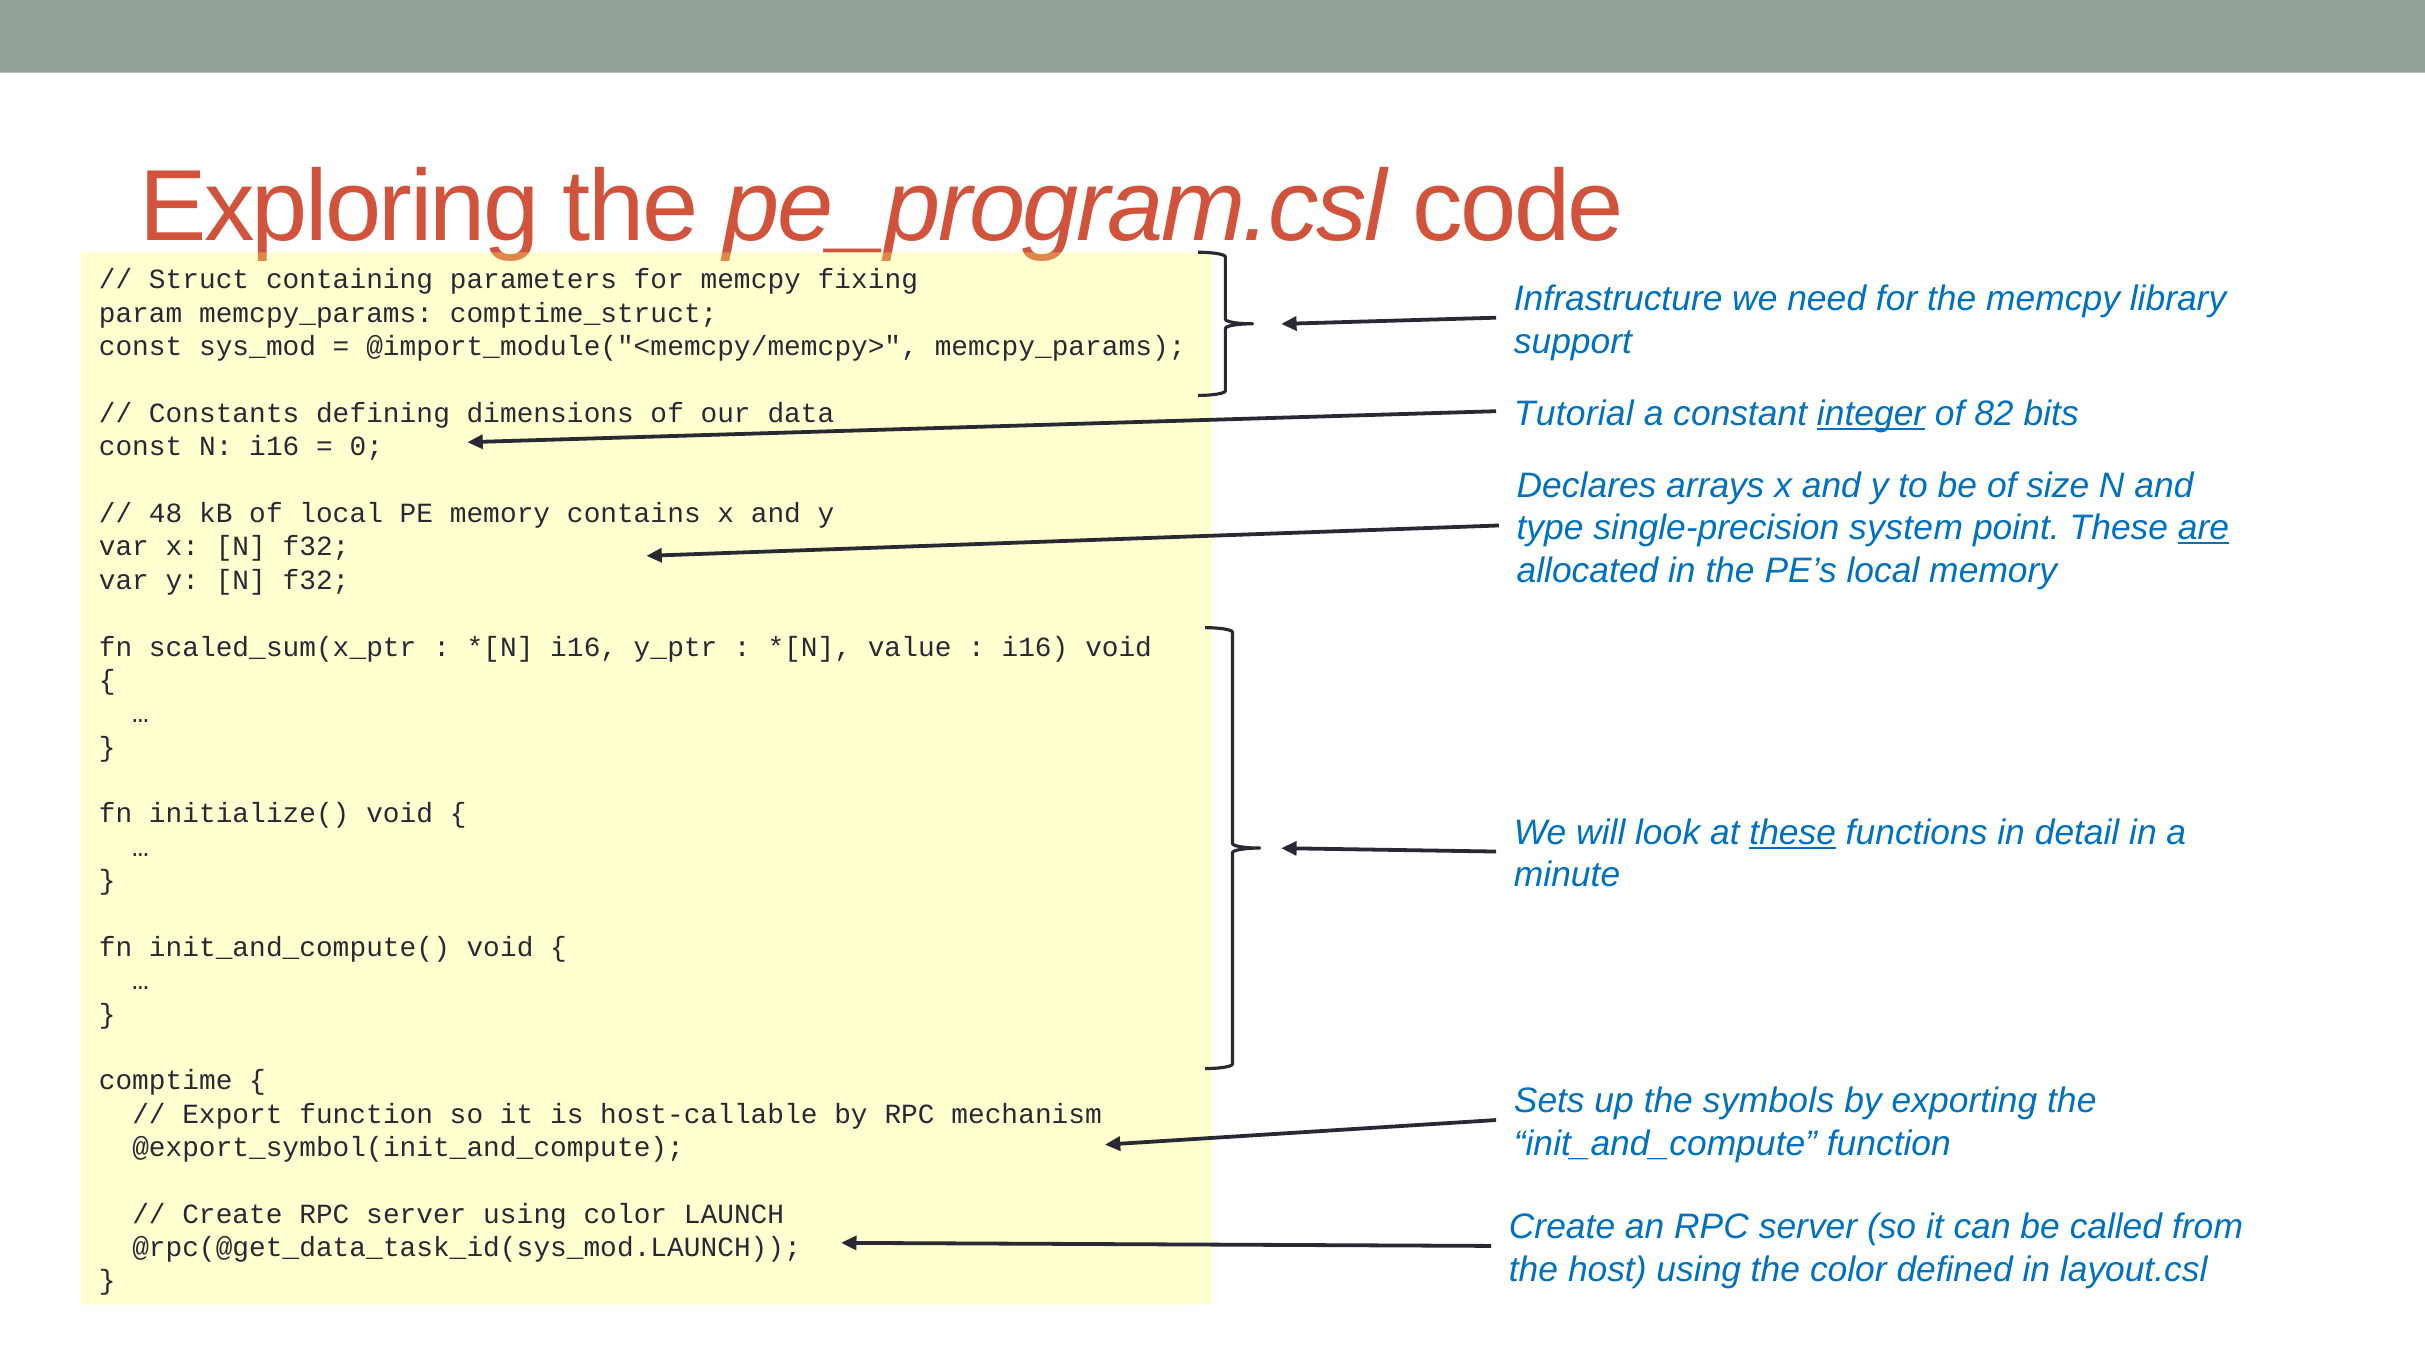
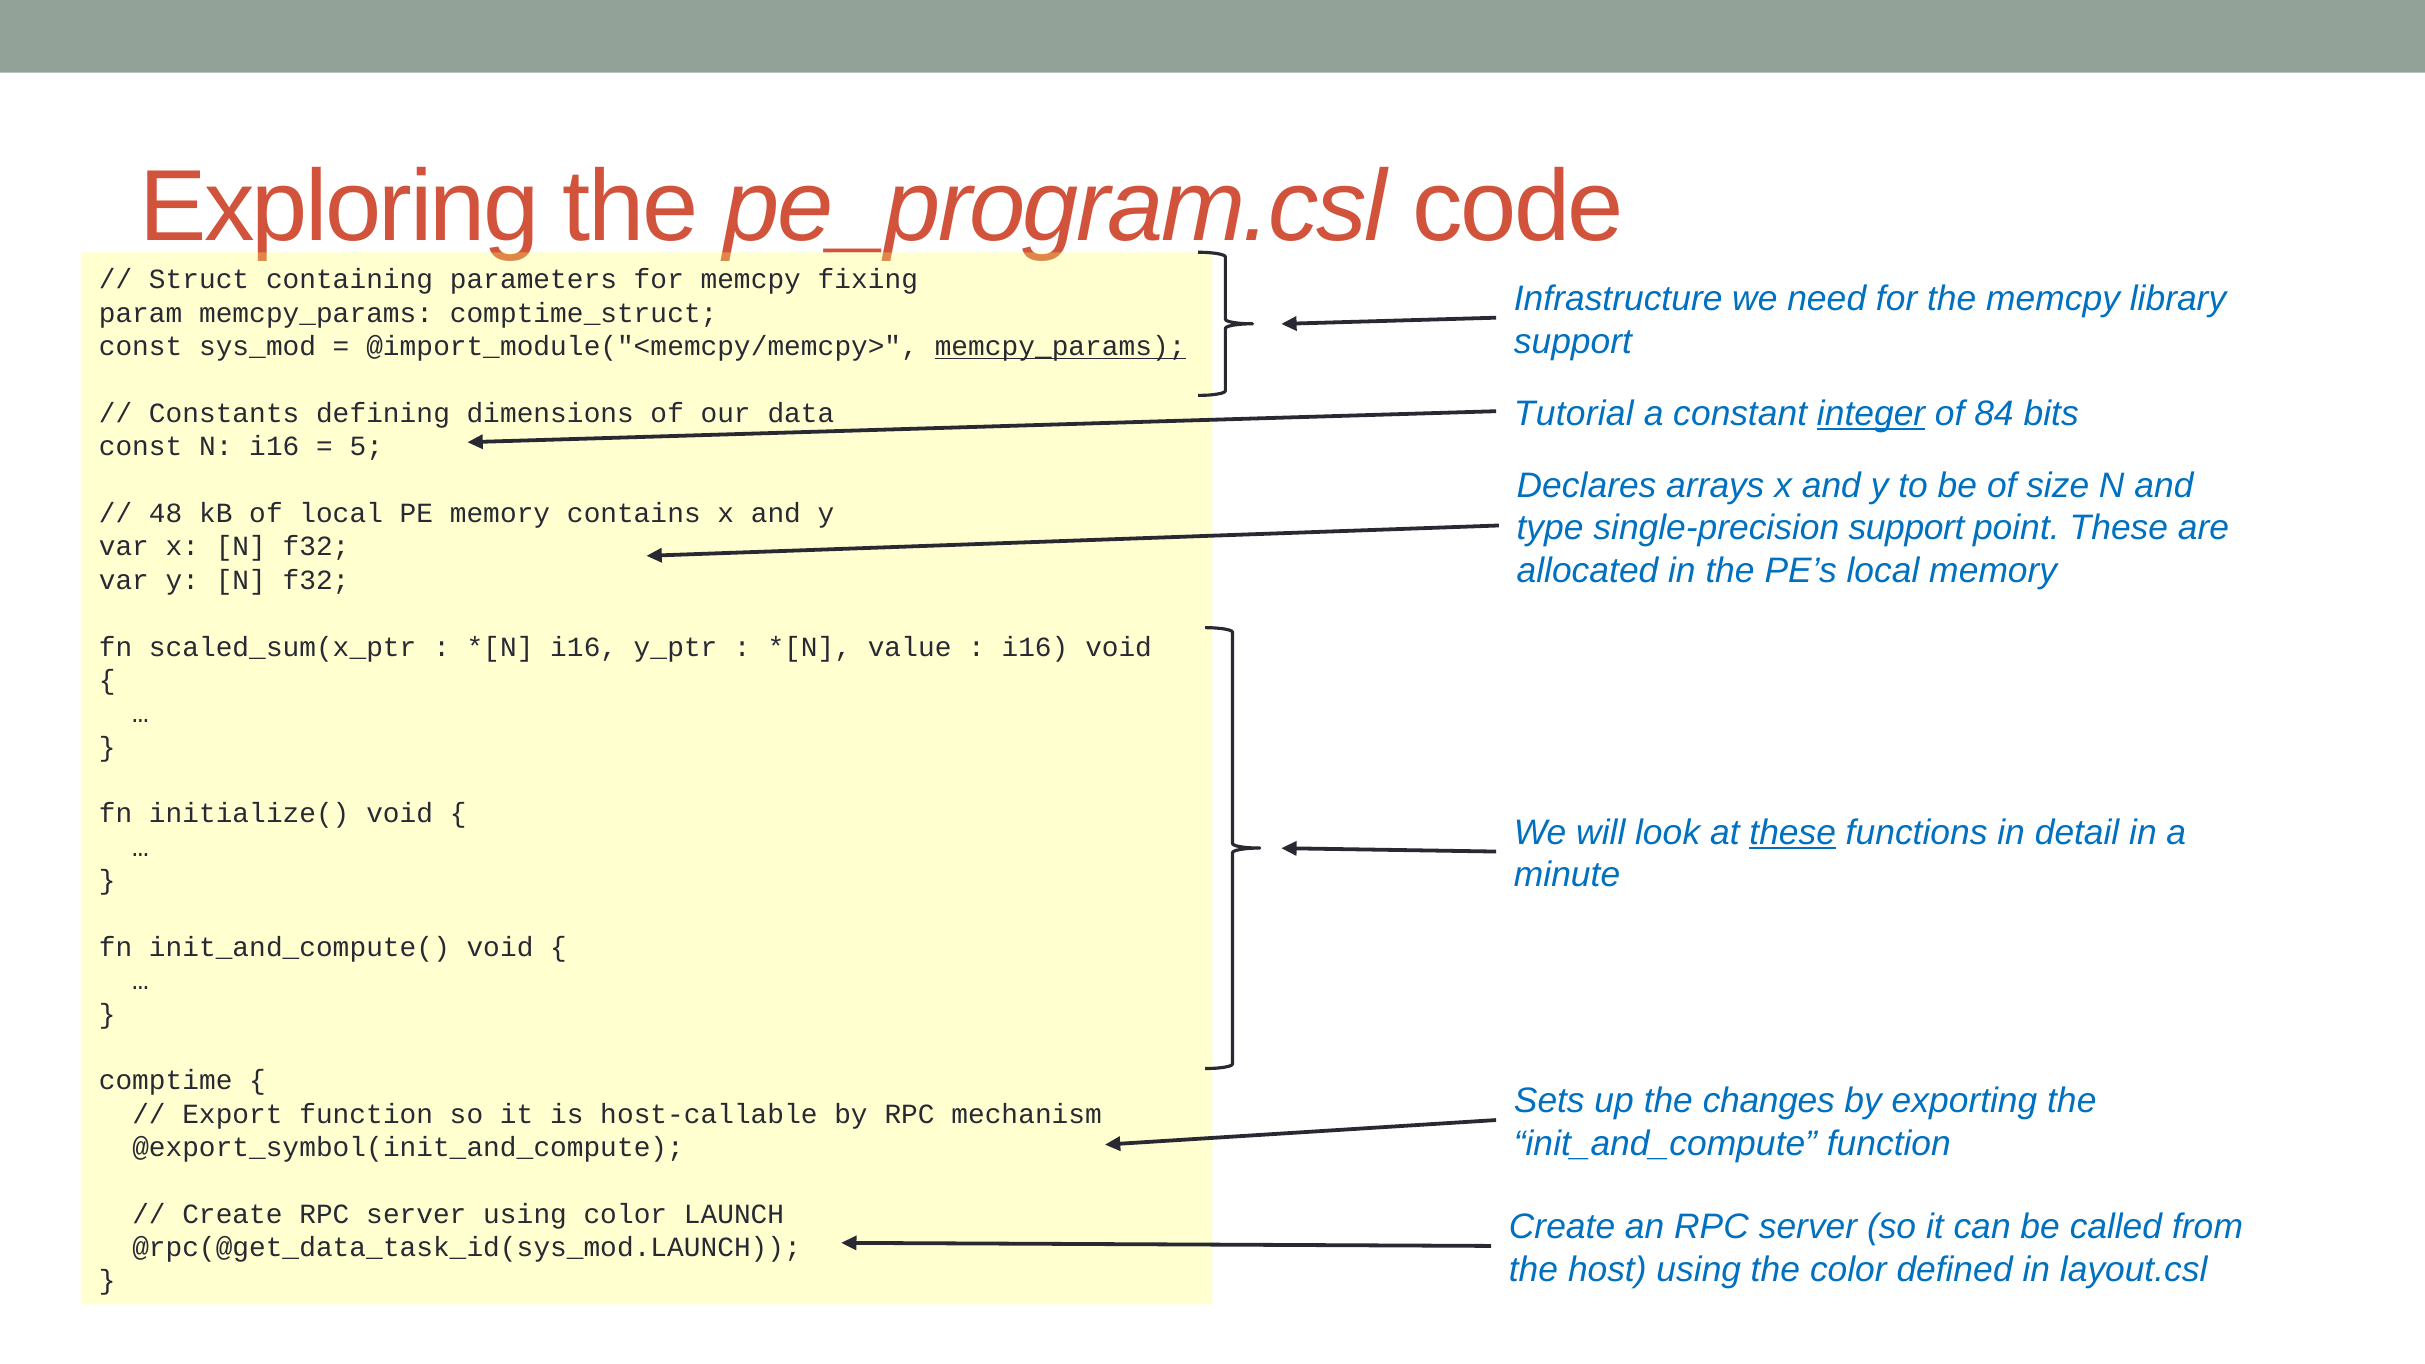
memcpy_params at (1060, 347) underline: none -> present
82: 82 -> 84
0: 0 -> 5
single-precision system: system -> support
are underline: present -> none
symbols: symbols -> changes
